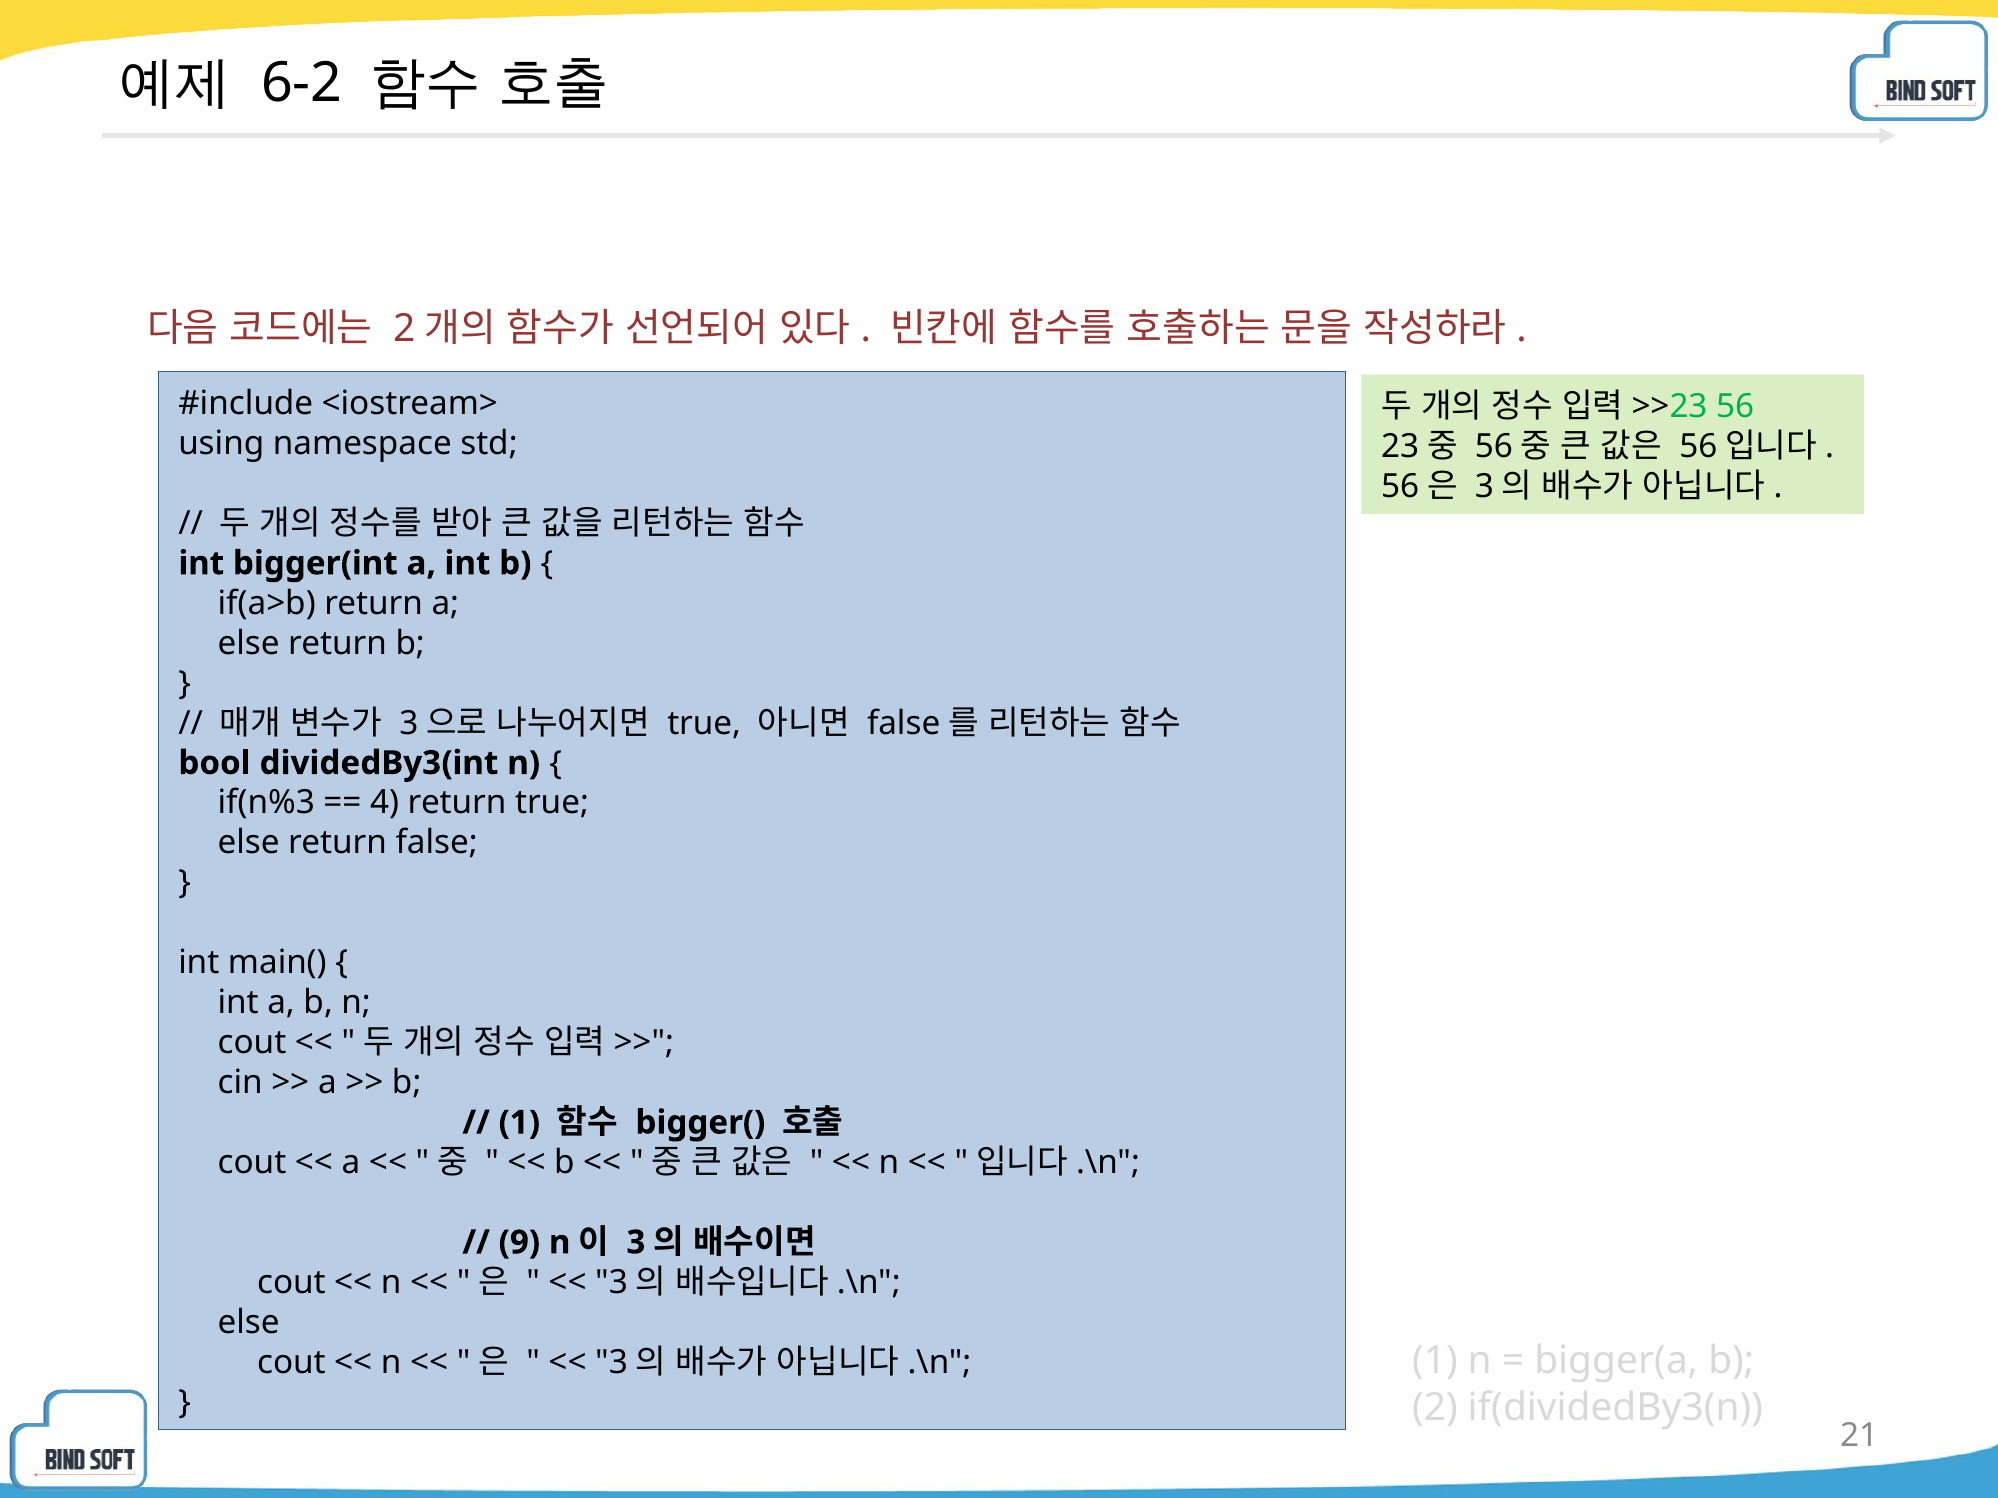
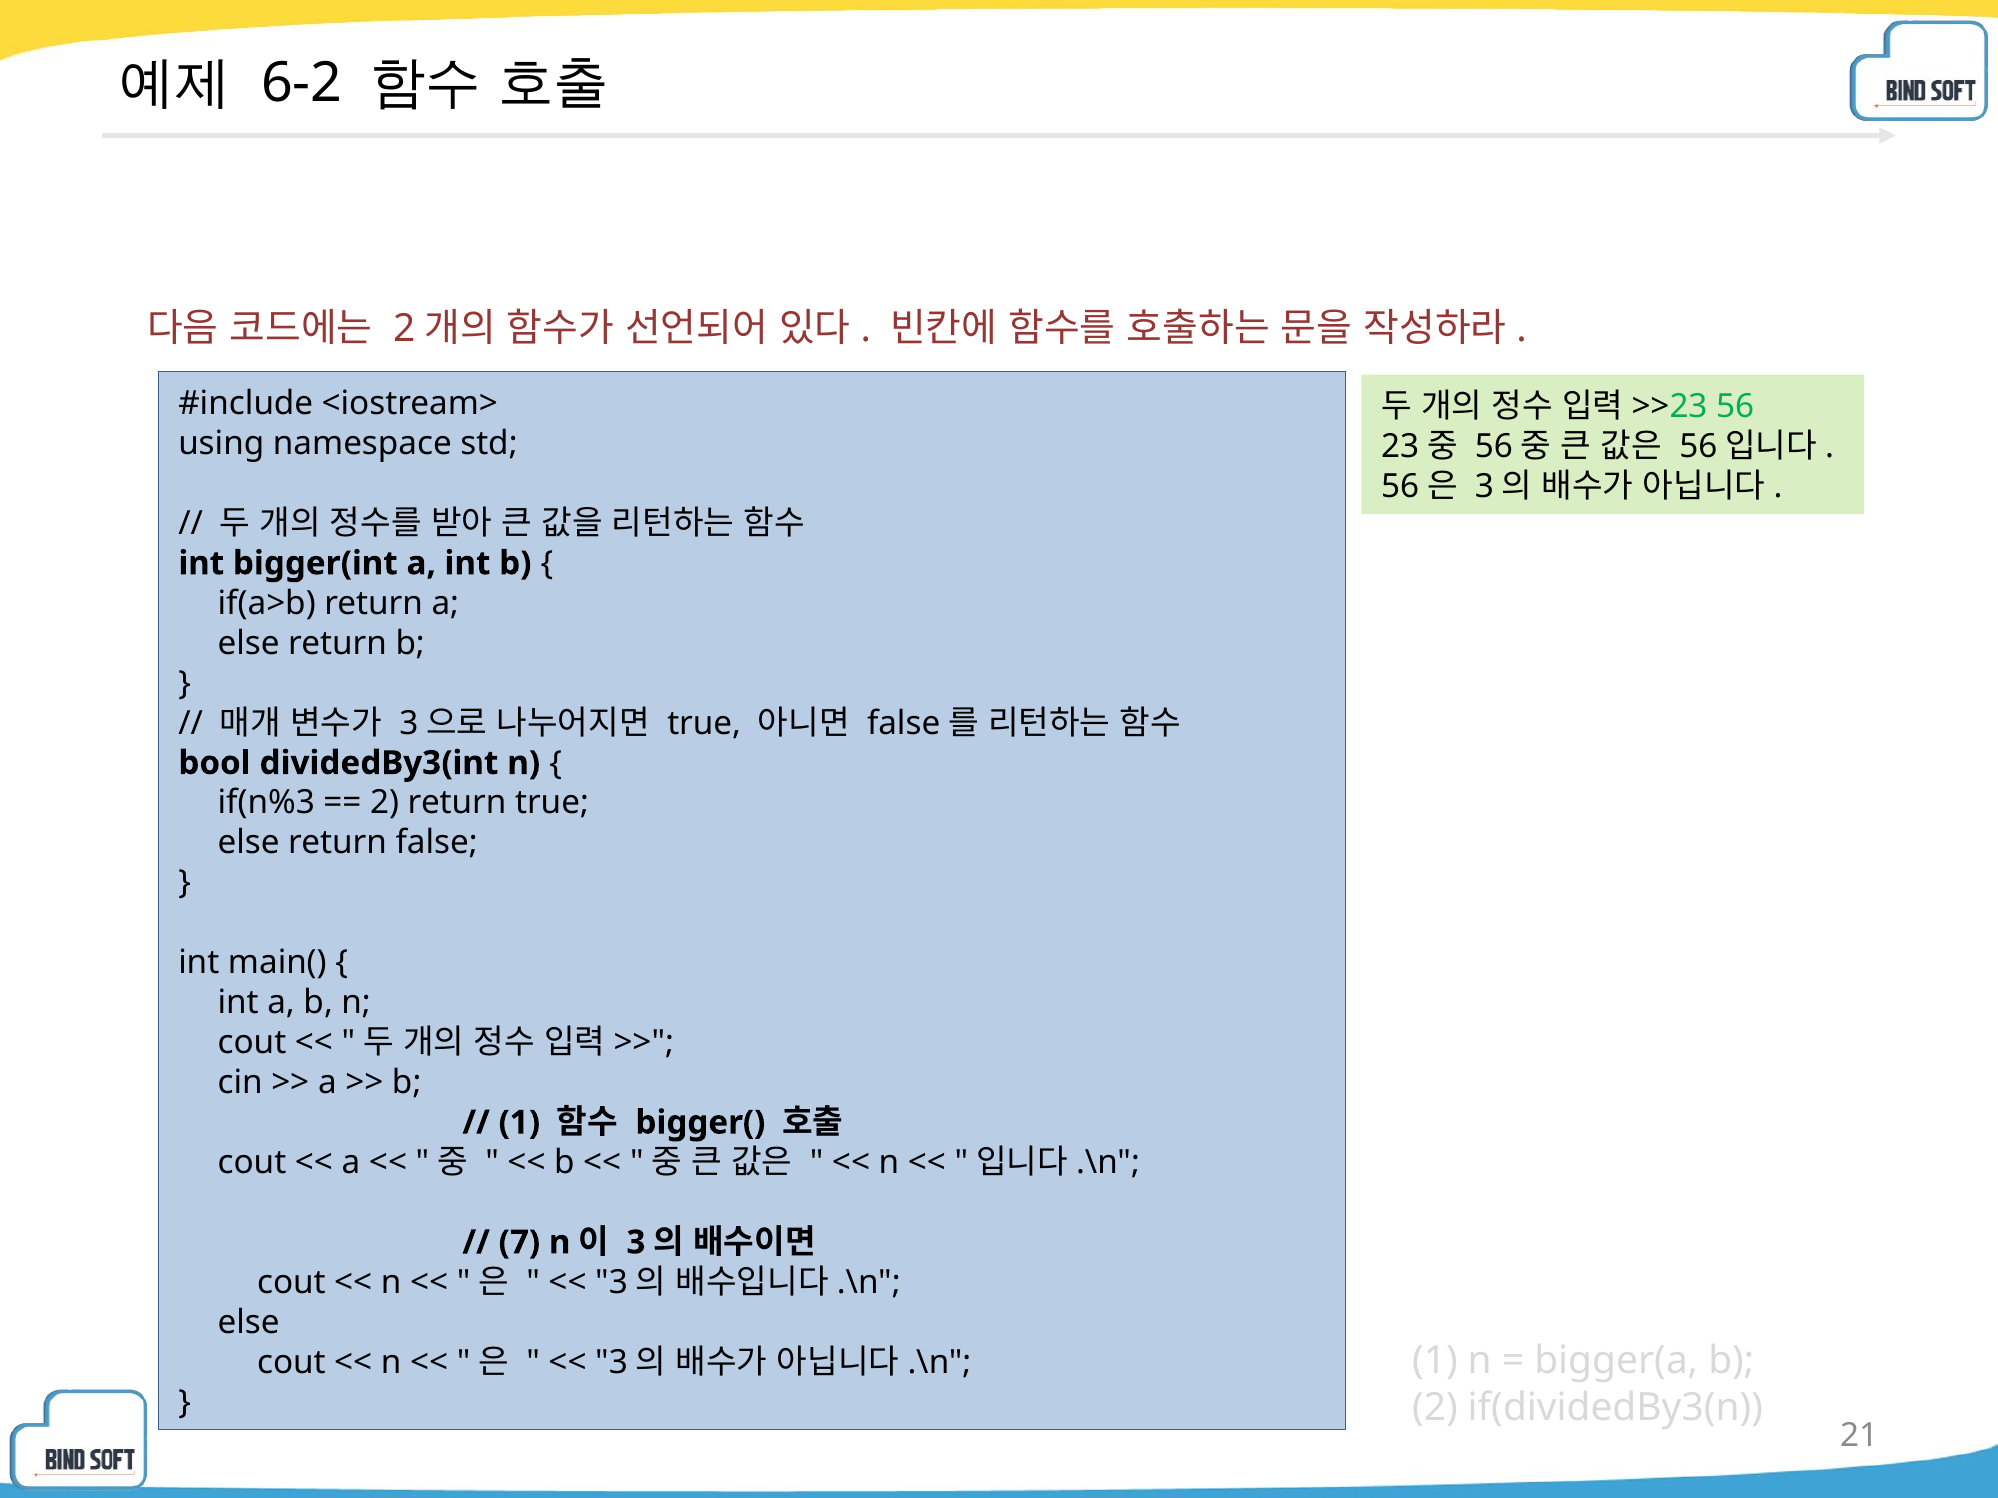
4 at (385, 803): 4 -> 2
9: 9 -> 7
